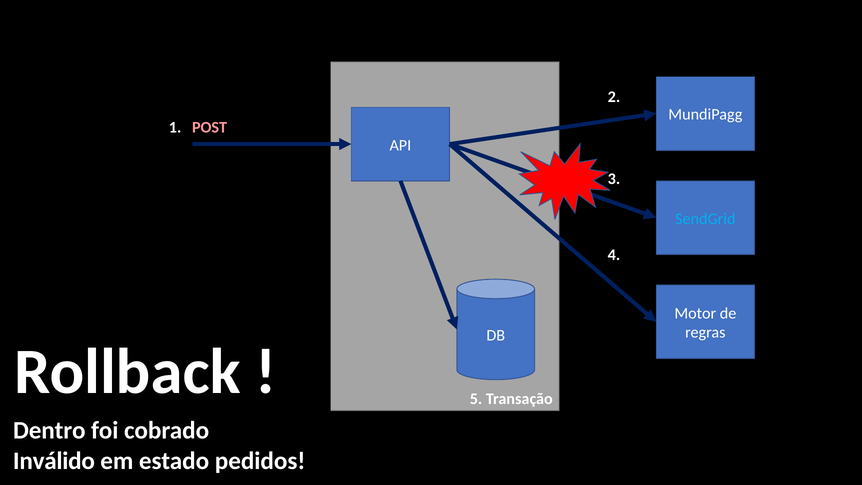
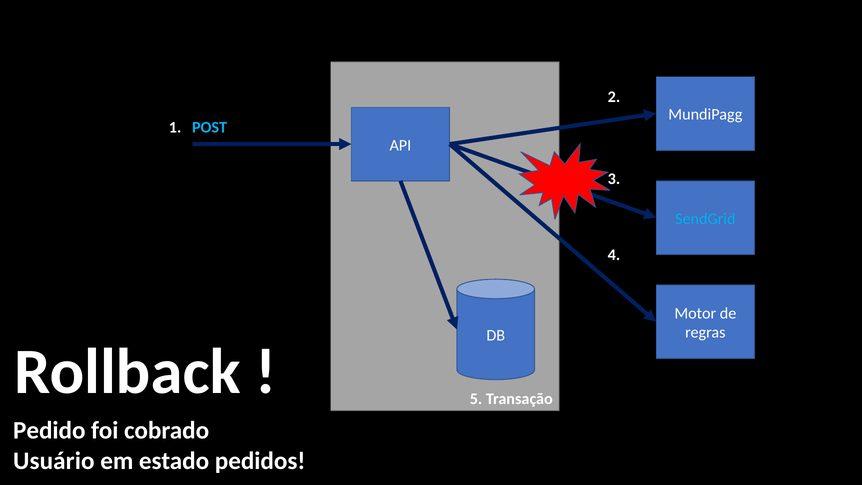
POST colour: pink -> light blue
Dentro: Dentro -> Pedido
Inválido: Inválido -> Usuário
